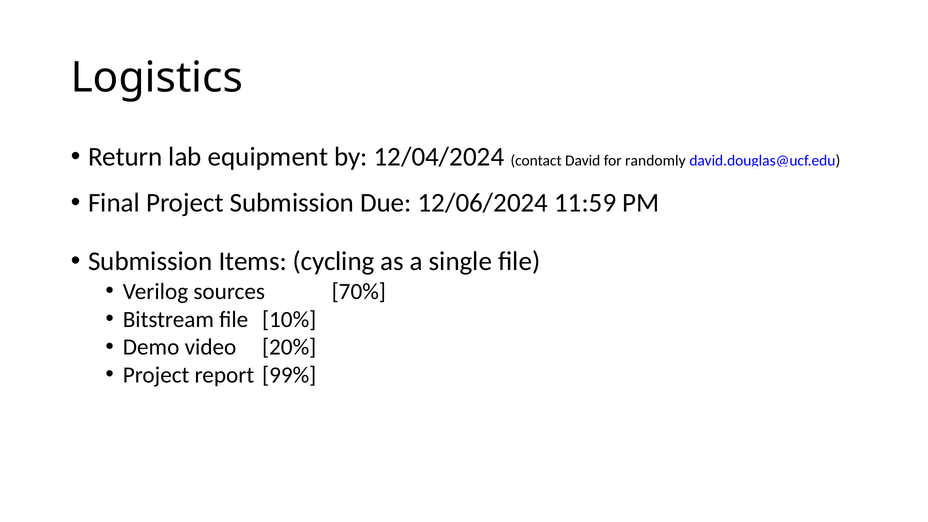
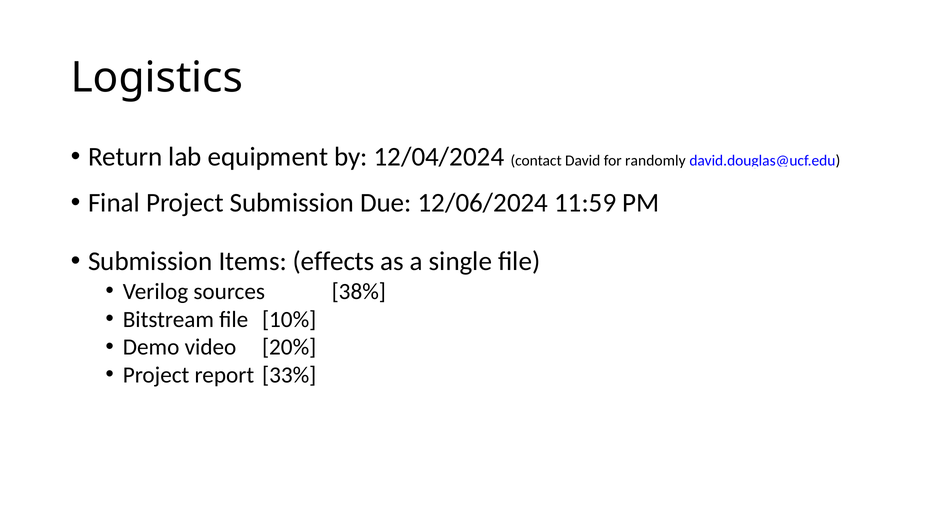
cycling: cycling -> effects
70%: 70% -> 38%
99%: 99% -> 33%
